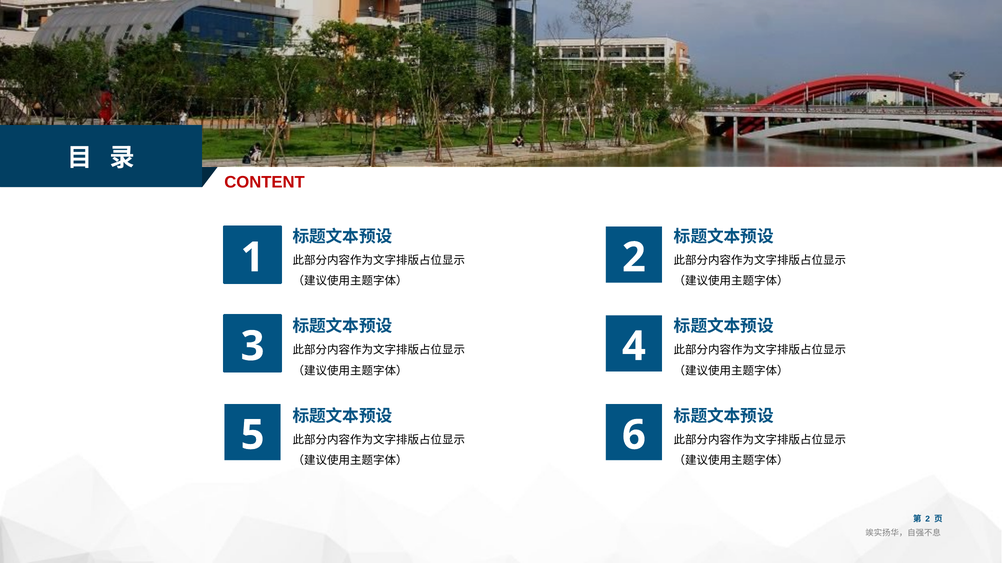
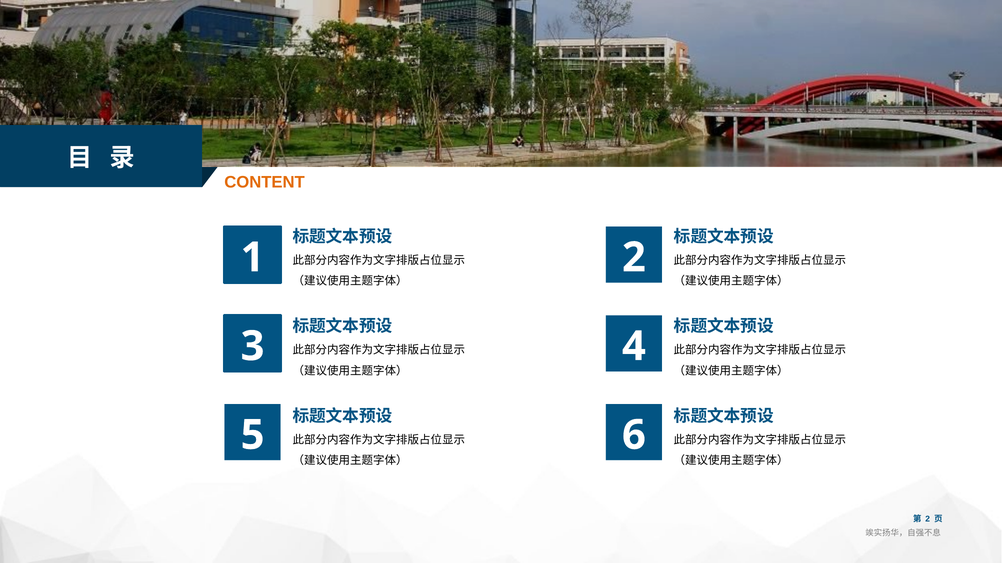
CONTENT colour: red -> orange
